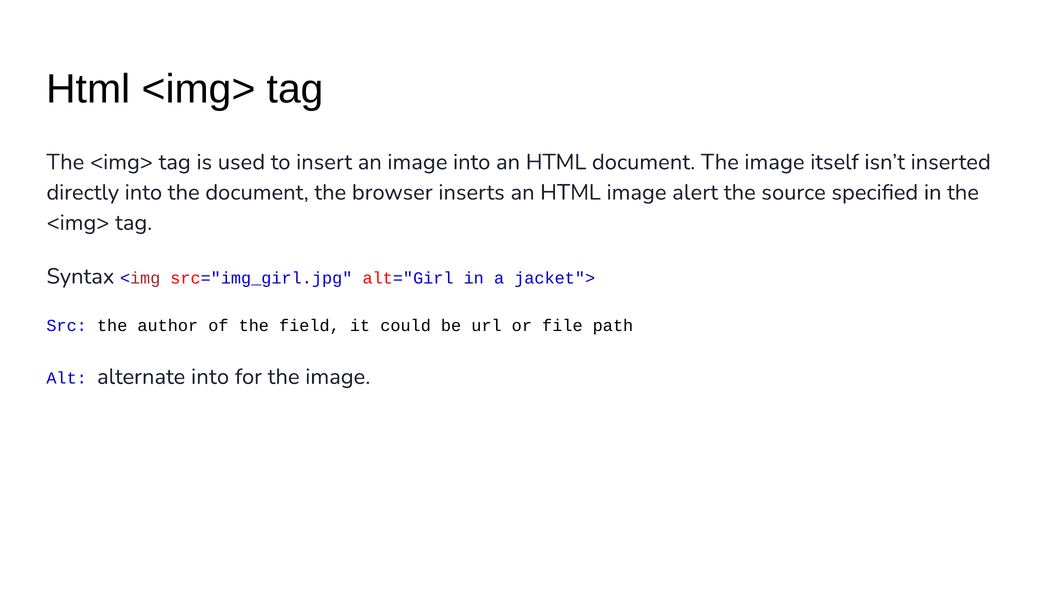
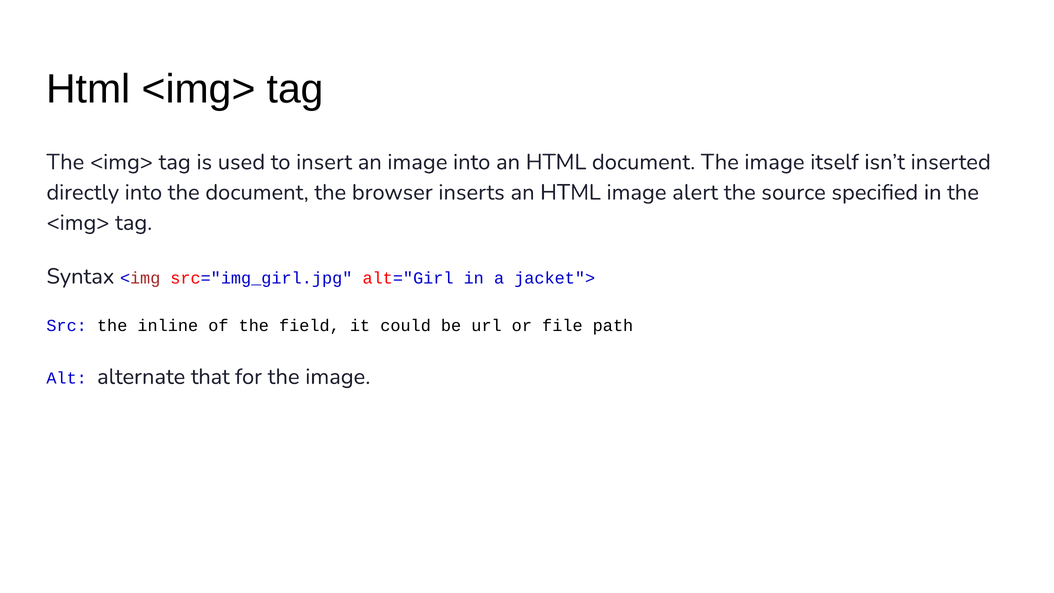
author: author -> inline
alternate into: into -> that
